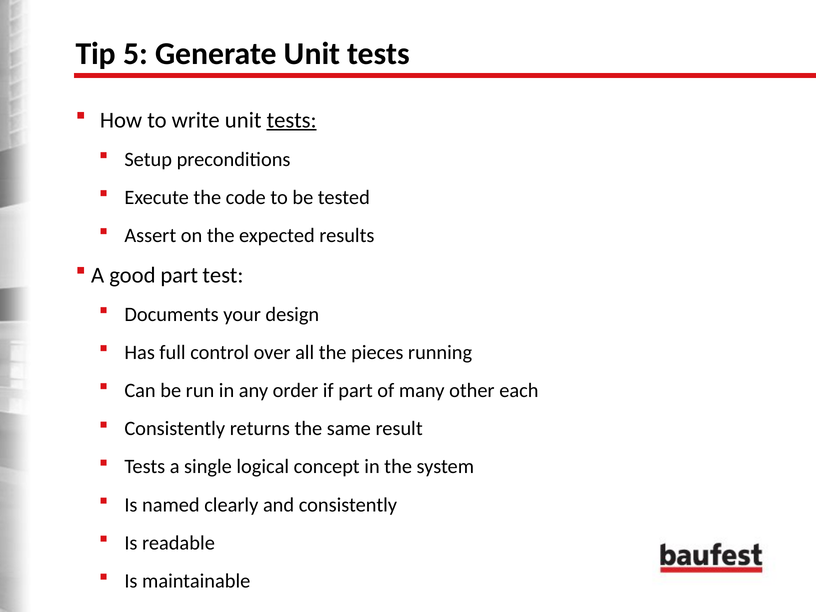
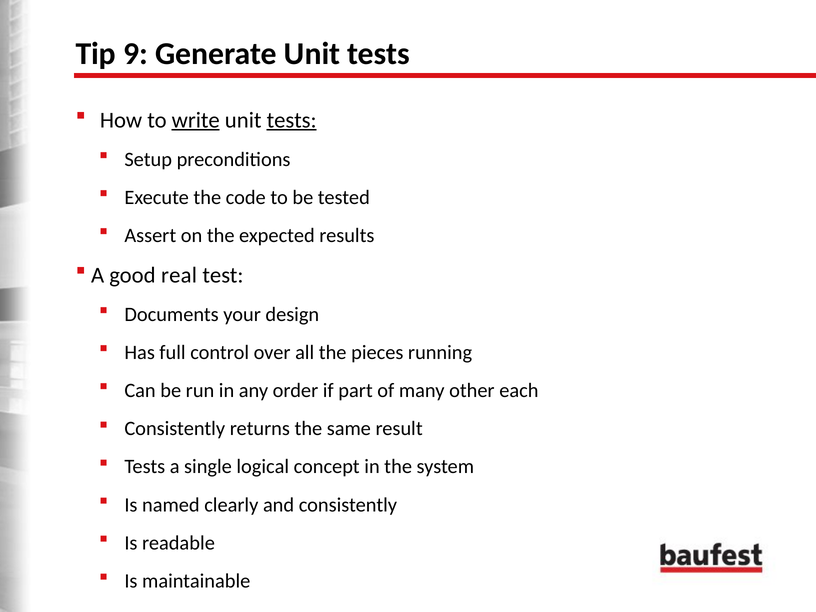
5: 5 -> 9
write underline: none -> present
good part: part -> real
